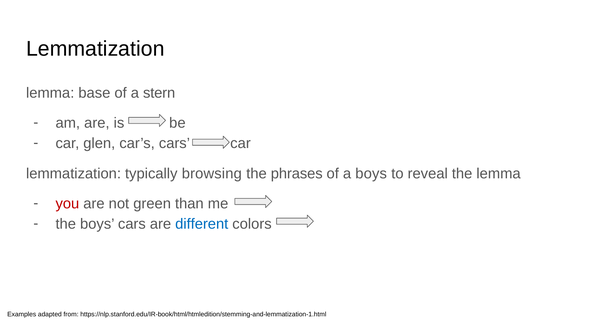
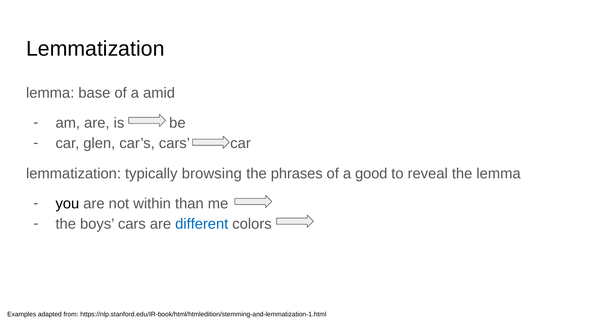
stern: stern -> amid
a boys: boys -> good
you colour: red -> black
green: green -> within
